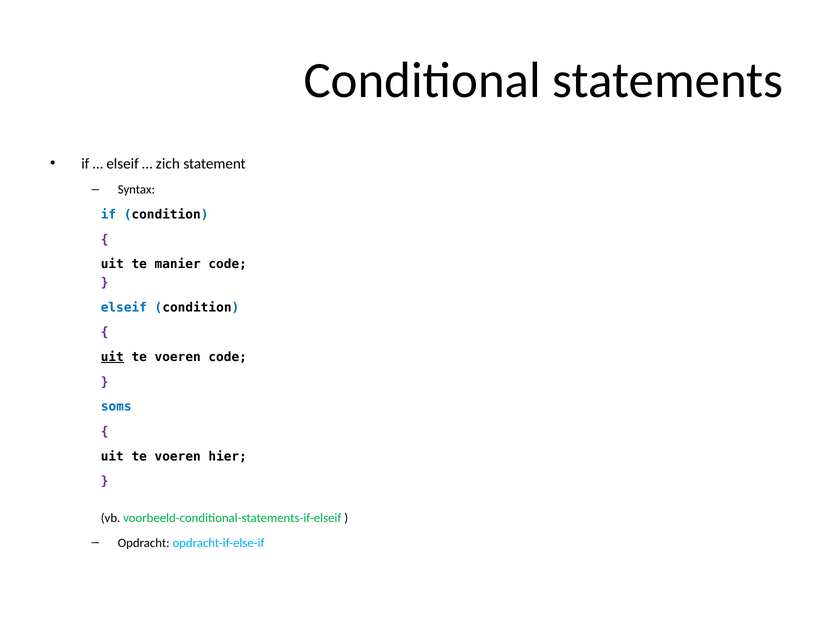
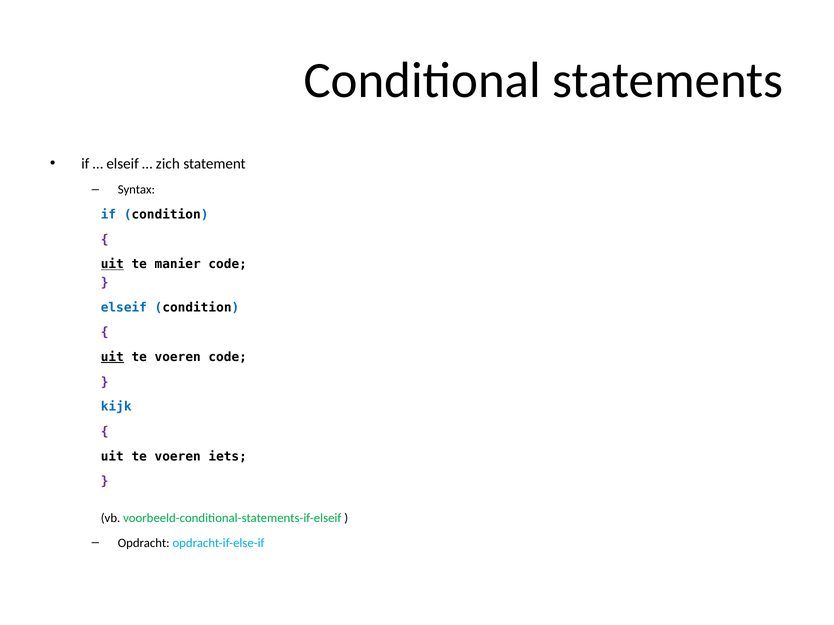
uit at (112, 264) underline: none -> present
soms: soms -> kijk
hier: hier -> iets
